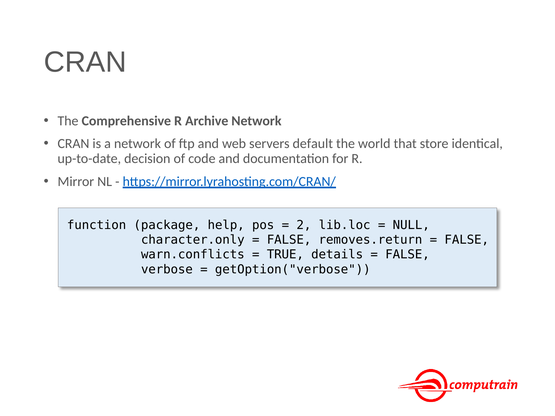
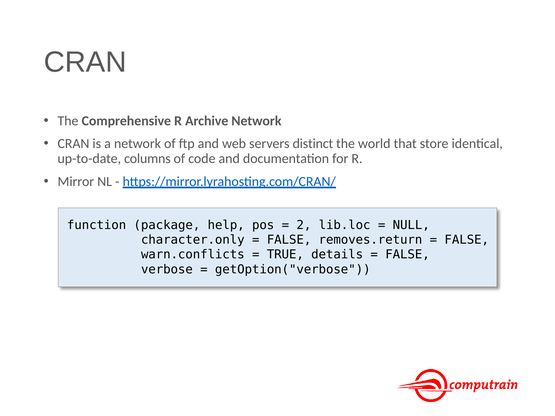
default: default -> distinct
decision: decision -> columns
